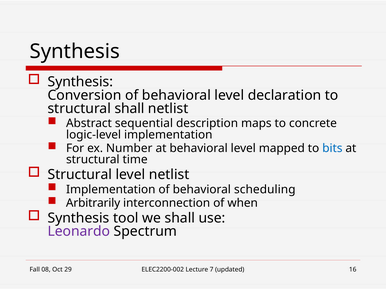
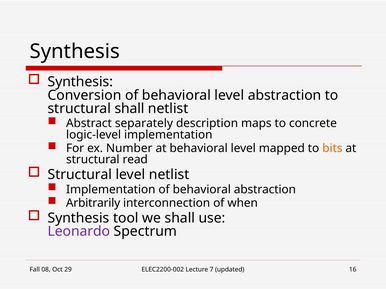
level declaration: declaration -> abstraction
sequential: sequential -> separately
bits colour: blue -> orange
time: time -> read
behavioral scheduling: scheduling -> abstraction
